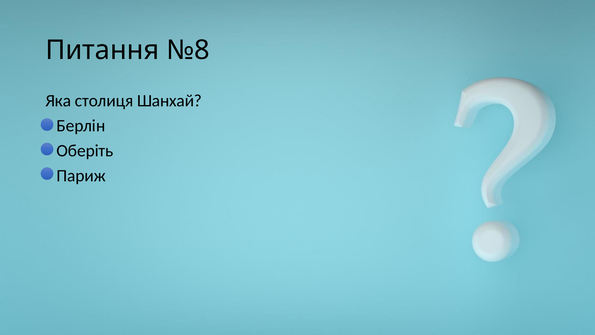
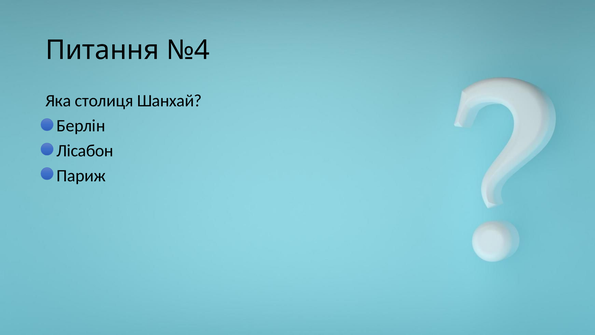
№8: №8 -> №4
Оберіть: Оберіть -> Лісабон
